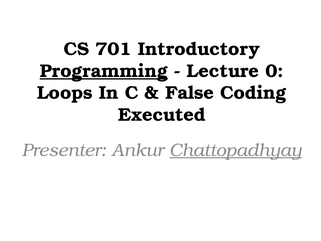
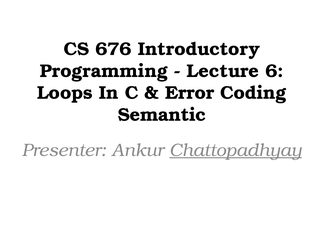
701: 701 -> 676
Programming underline: present -> none
0: 0 -> 6
False: False -> Error
Executed: Executed -> Semantic
